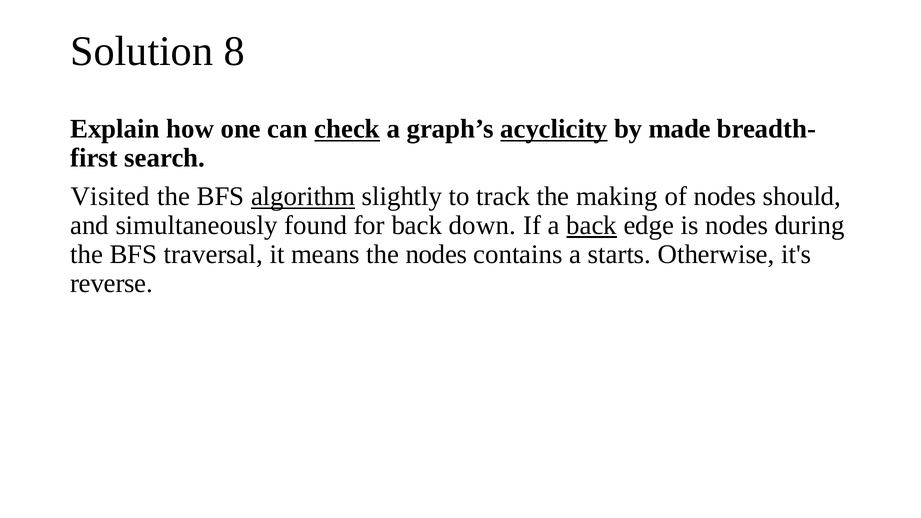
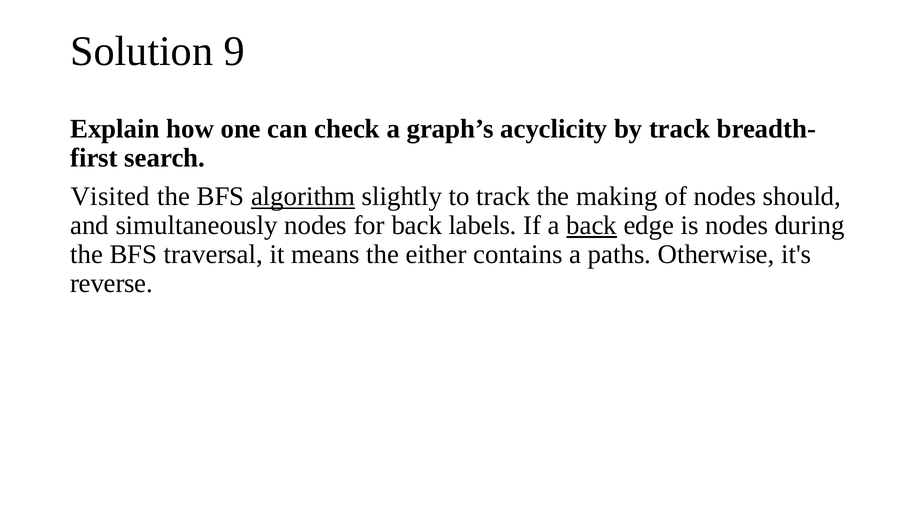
8: 8 -> 9
check underline: present -> none
acyclicity underline: present -> none
by made: made -> track
simultaneously found: found -> nodes
down: down -> labels
the nodes: nodes -> either
starts: starts -> paths
